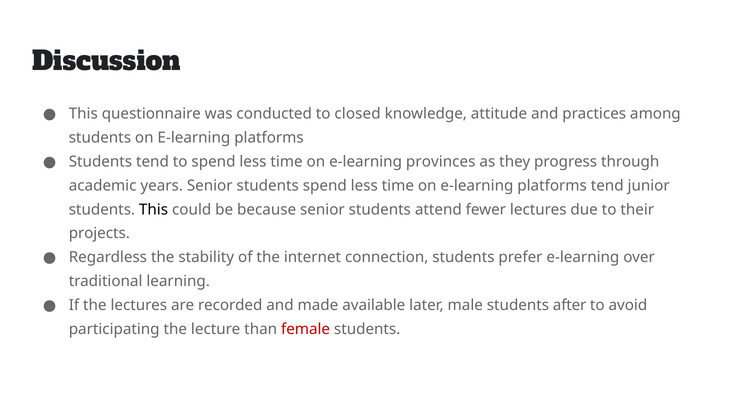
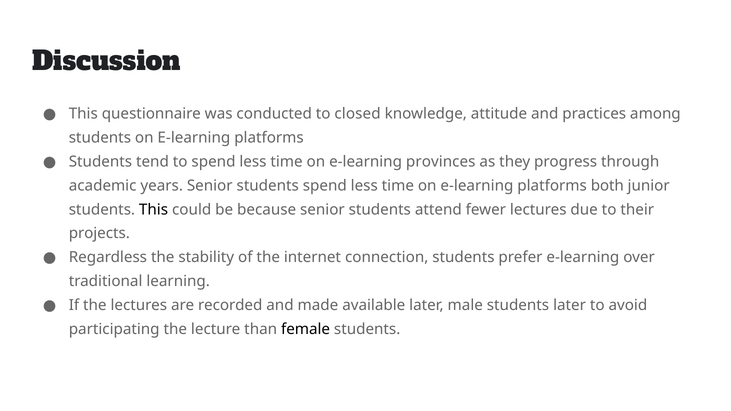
platforms tend: tend -> both
students after: after -> later
female colour: red -> black
